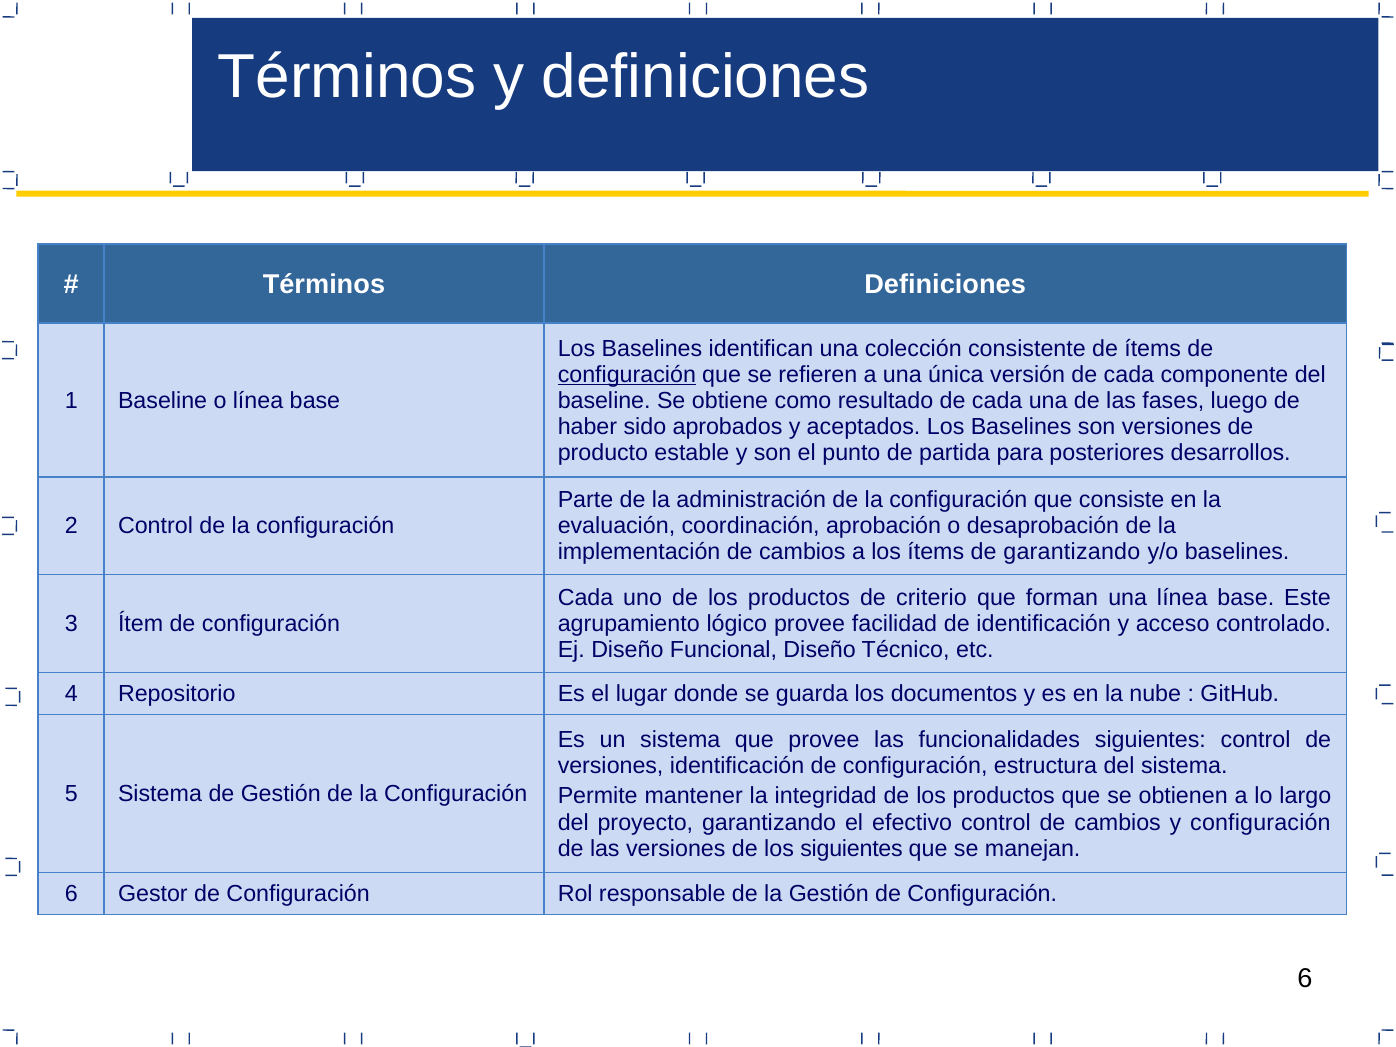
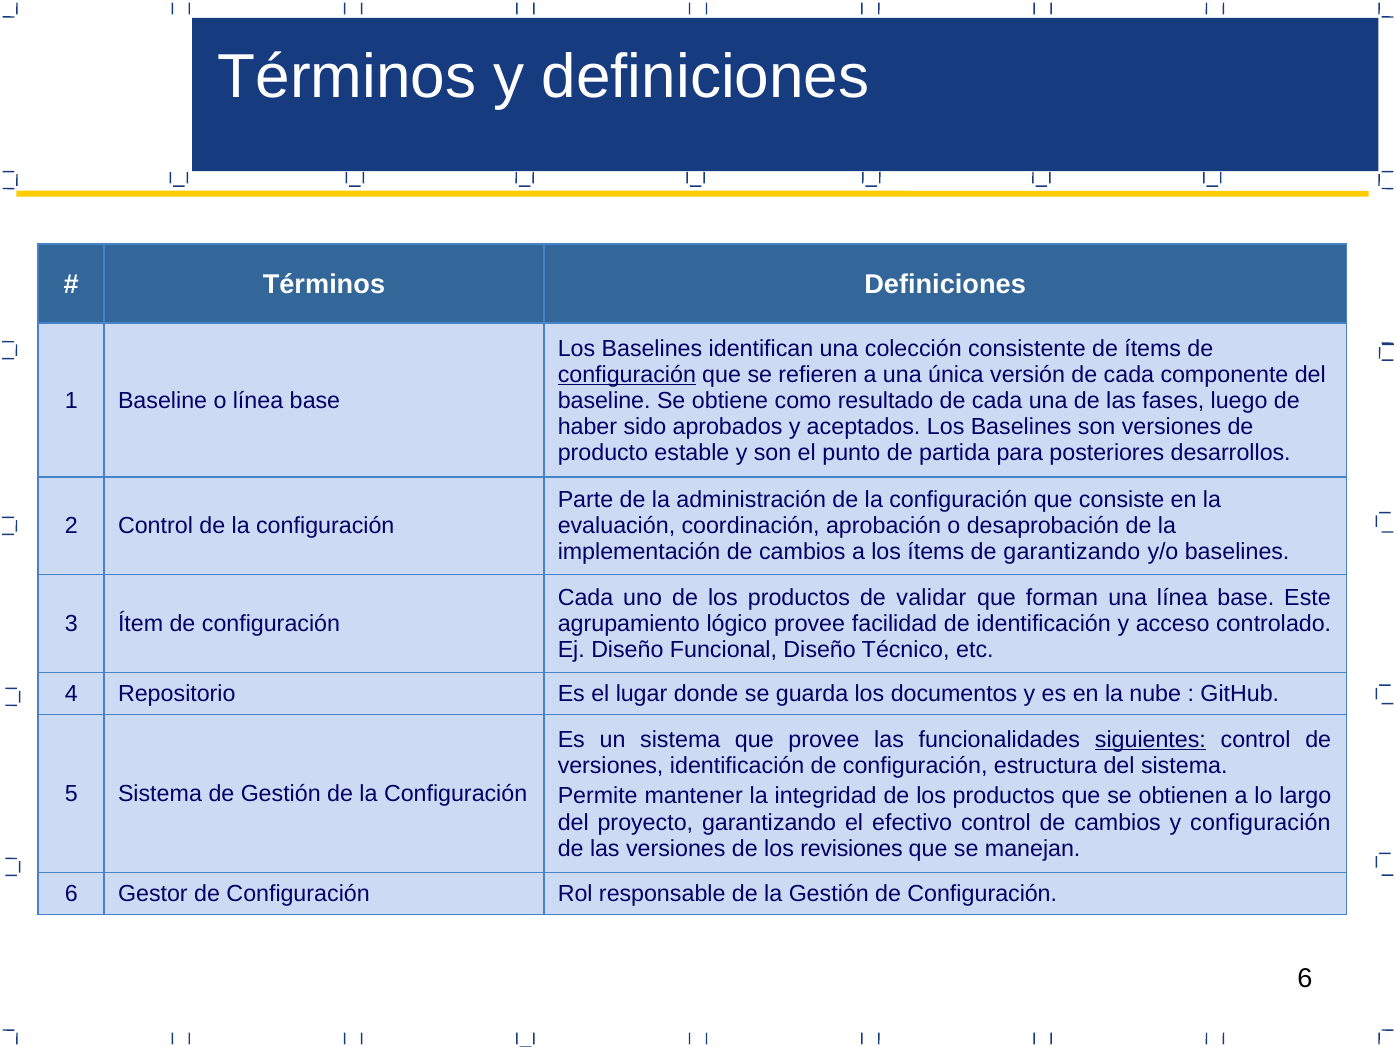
criterio: criterio -> validar
siguientes at (1150, 740) underline: none -> present
los siguientes: siguientes -> revisiones
